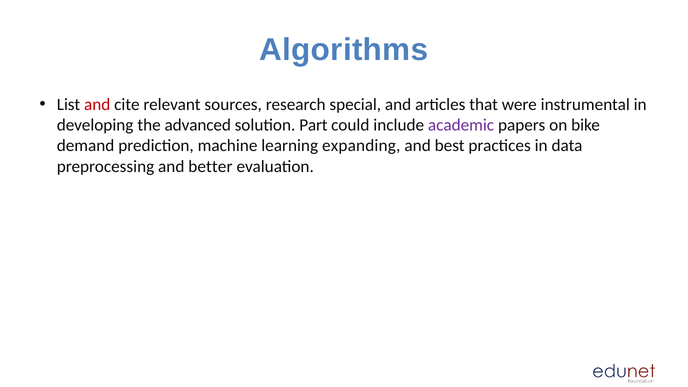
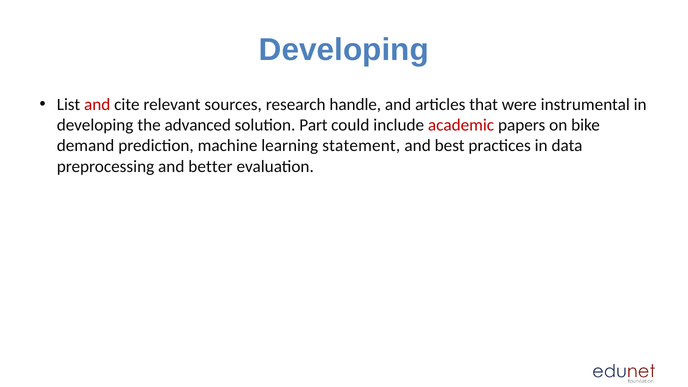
Algorithms at (344, 50): Algorithms -> Developing
special: special -> handle
academic colour: purple -> red
expanding: expanding -> statement
